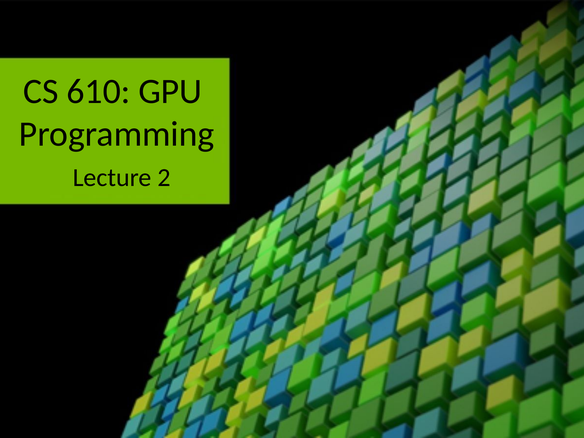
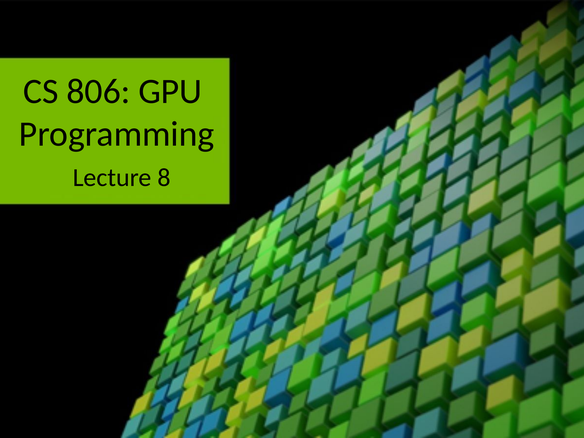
610: 610 -> 806
2: 2 -> 8
